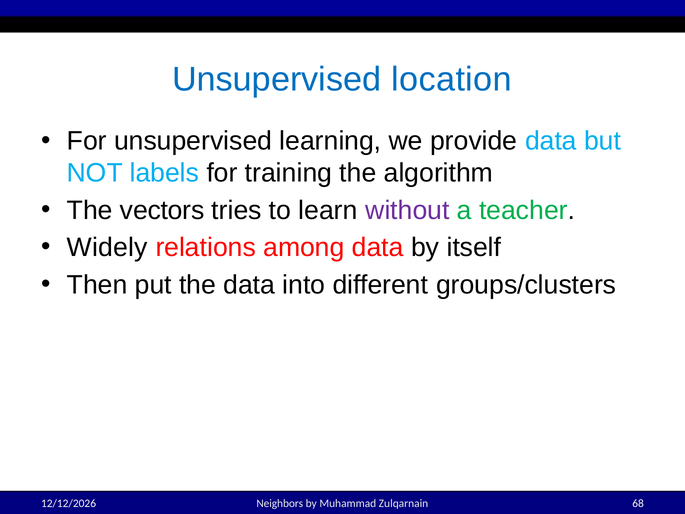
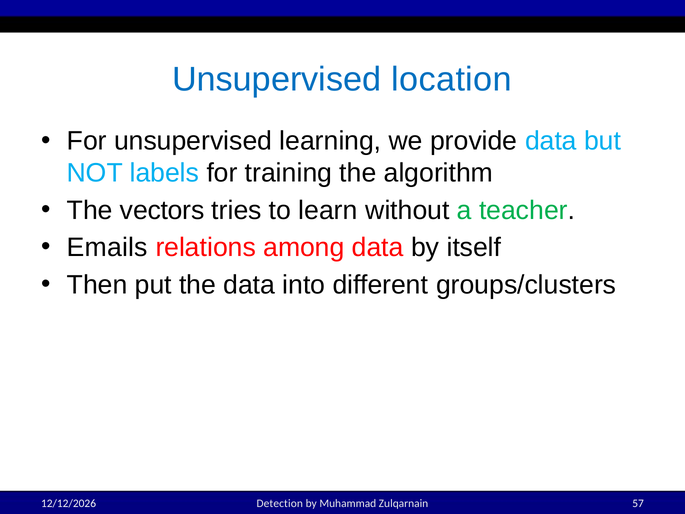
without colour: purple -> black
Widely: Widely -> Emails
Neighbors: Neighbors -> Detection
68: 68 -> 57
